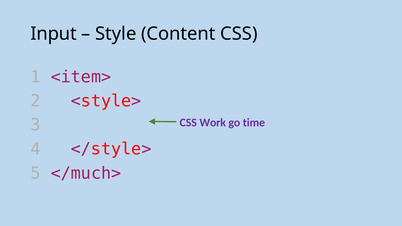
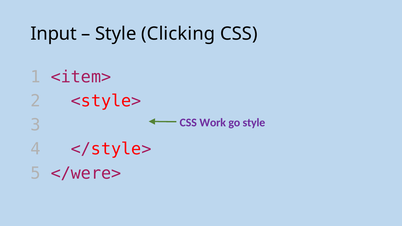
Content: Content -> Clicking
go time: time -> style
</much>: </much> -> </were>
